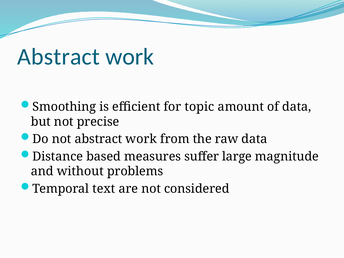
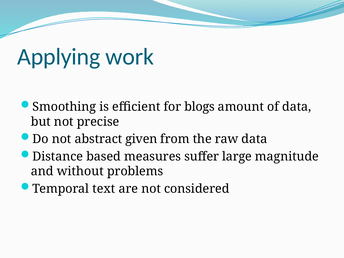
Abstract at (59, 57): Abstract -> Applying
topic: topic -> blogs
not abstract work: work -> given
